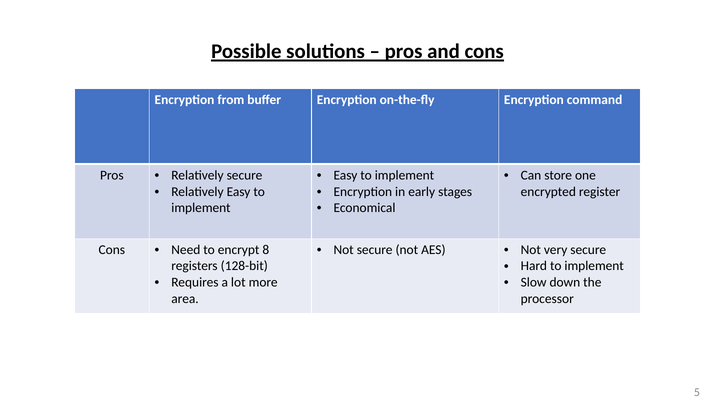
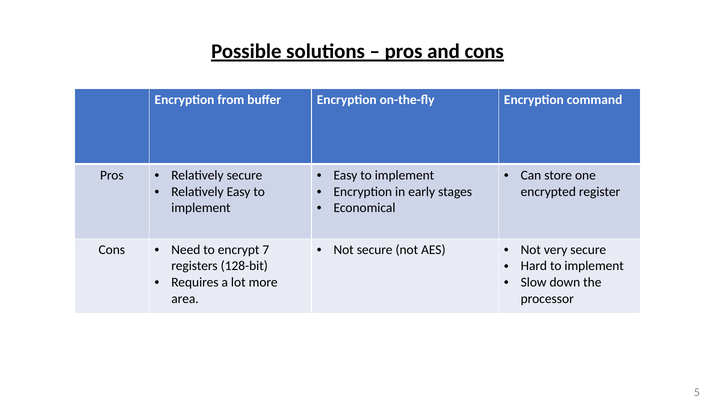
8: 8 -> 7
